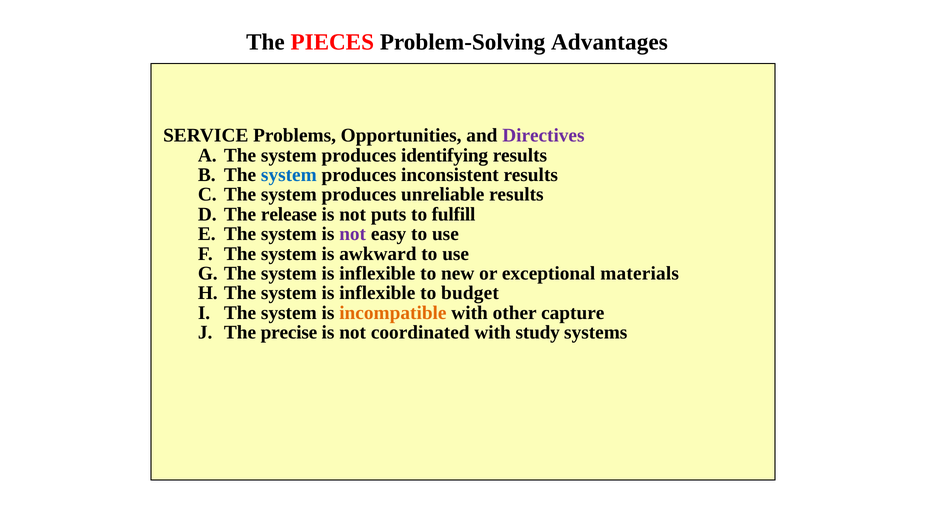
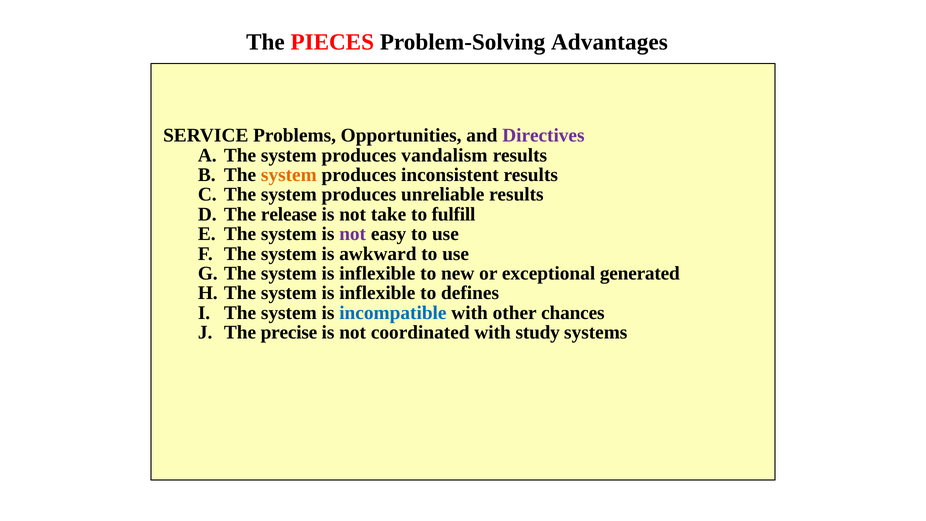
identifying: identifying -> vandalism
system at (289, 175) colour: blue -> orange
puts: puts -> take
materials: materials -> generated
budget: budget -> defines
incompatible colour: orange -> blue
capture: capture -> chances
